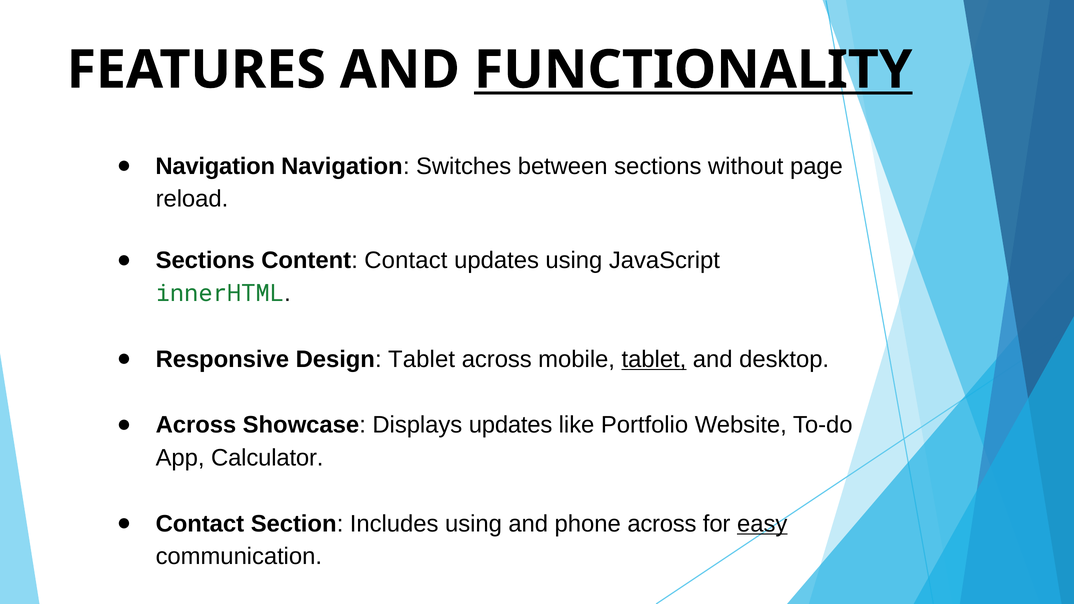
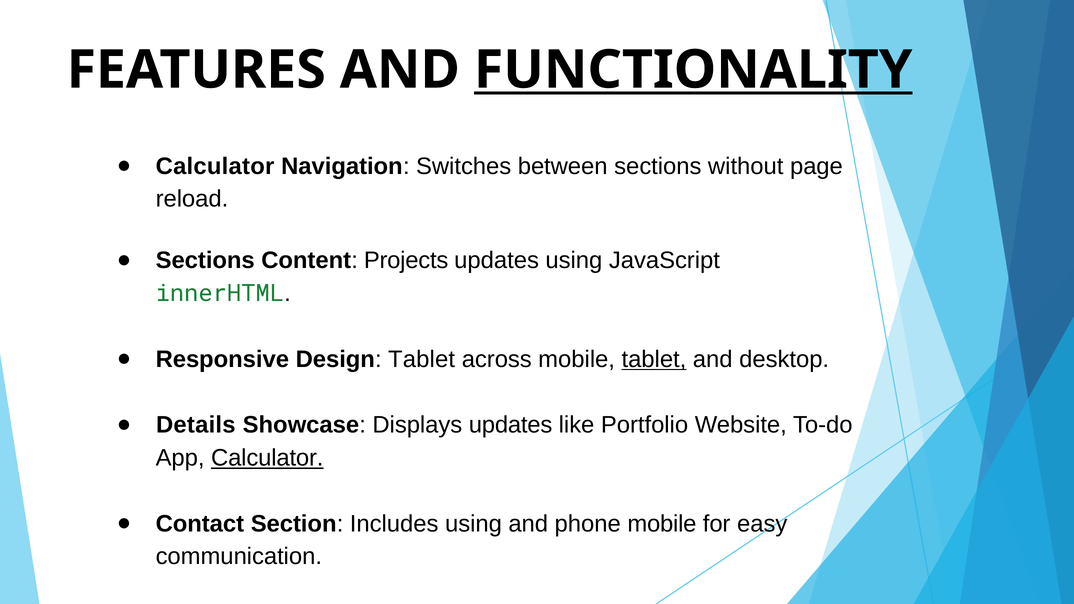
Navigation at (215, 166): Navigation -> Calculator
Content Contact: Contact -> Projects
Across at (196, 425): Across -> Details
Calculator at (267, 458) underline: none -> present
phone across: across -> mobile
easy underline: present -> none
